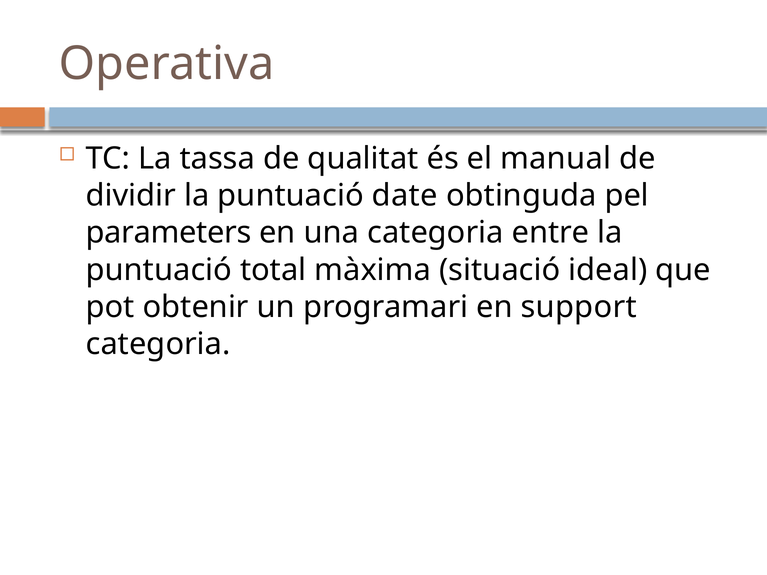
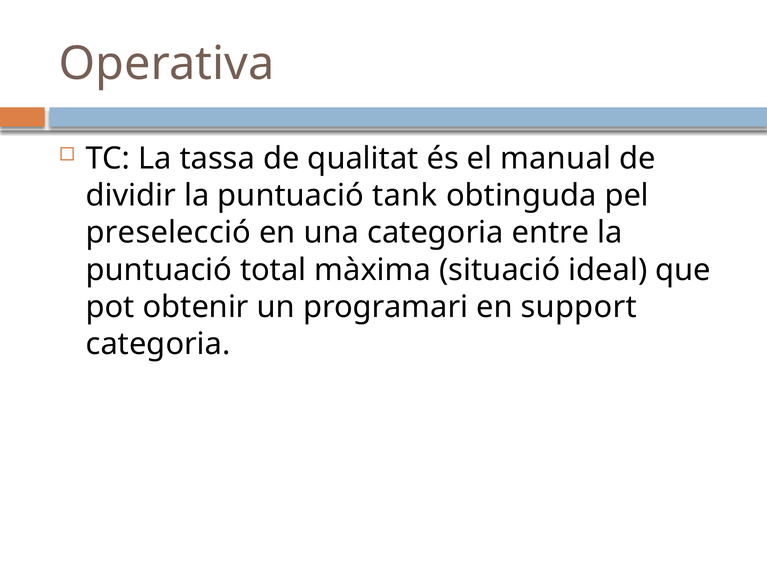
date: date -> tank
parameters: parameters -> preselecció
